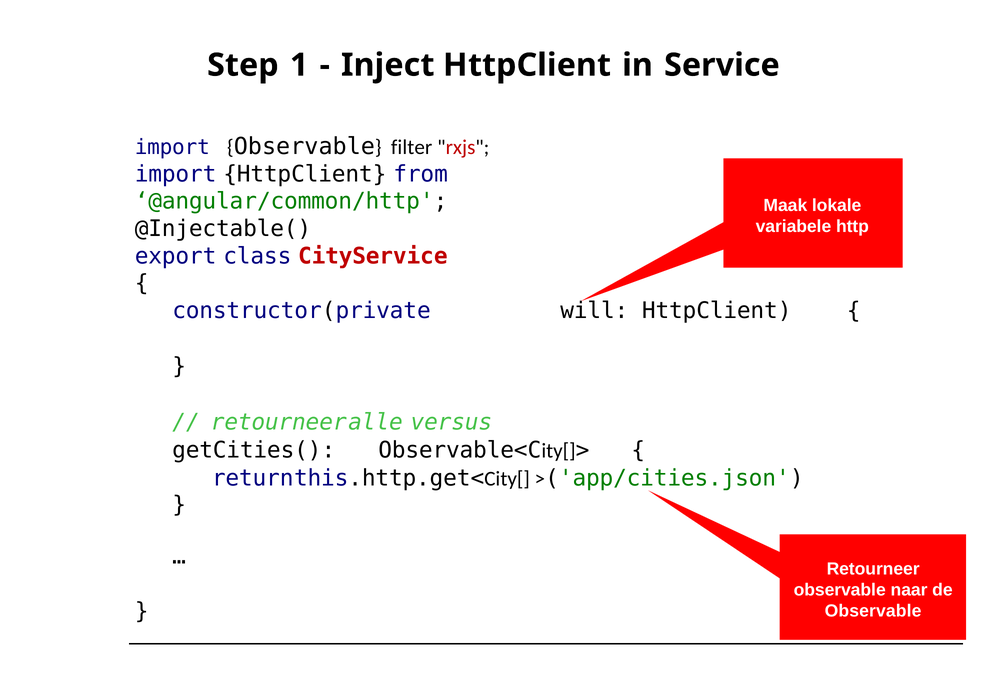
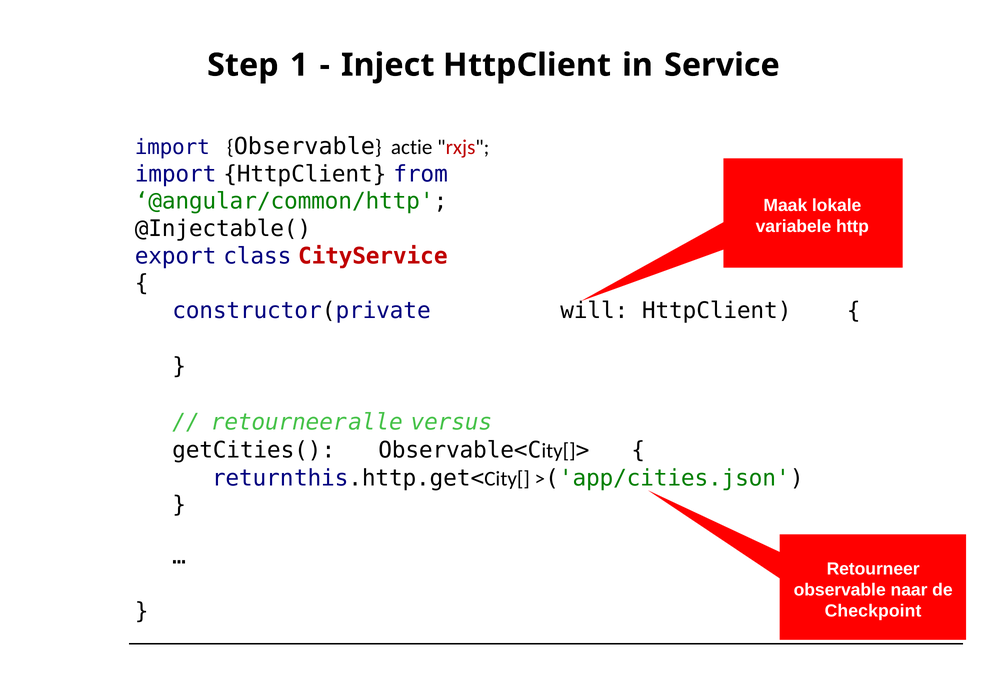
filter: filter -> actie
Observable at (873, 611): Observable -> Checkpoint
